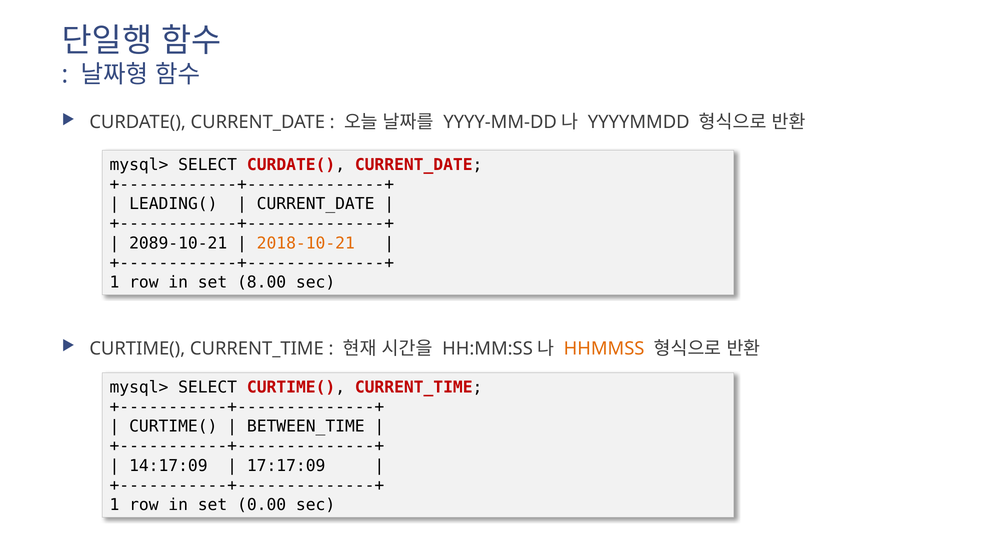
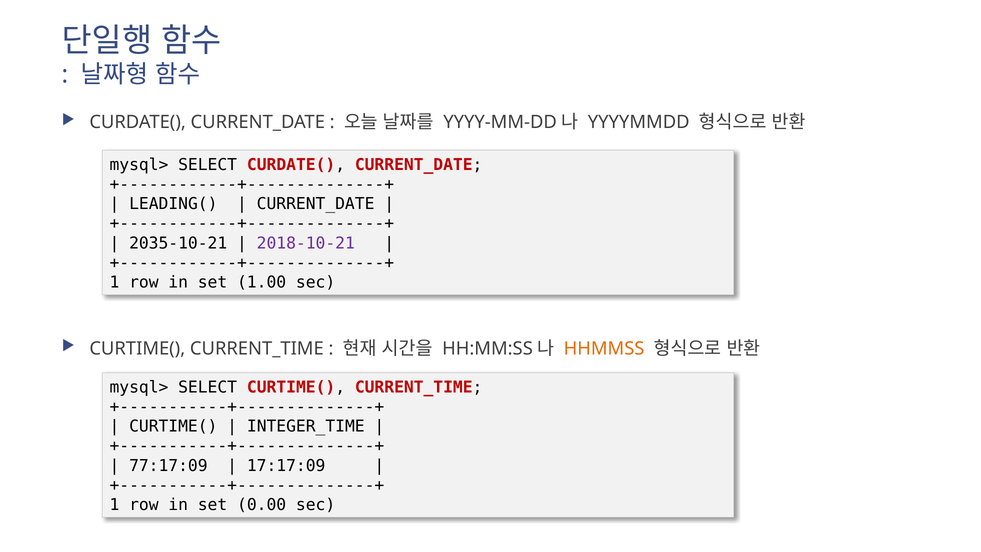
2089-10-21: 2089-10-21 -> 2035-10-21
2018-10-21 colour: orange -> purple
8.00: 8.00 -> 1.00
BETWEEN_TIME: BETWEEN_TIME -> INTEGER_TIME
14:17:09: 14:17:09 -> 77:17:09
